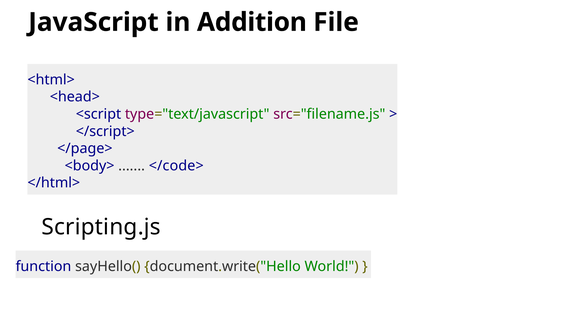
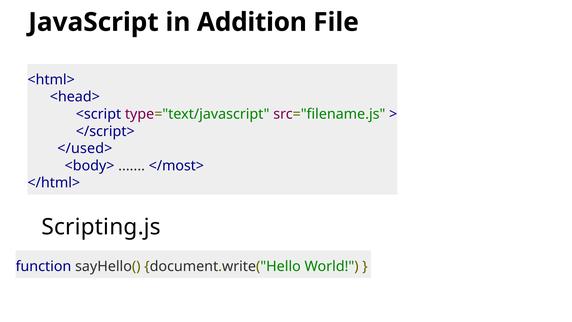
</page>: </page> -> </used>
</code>: </code> -> </most>
